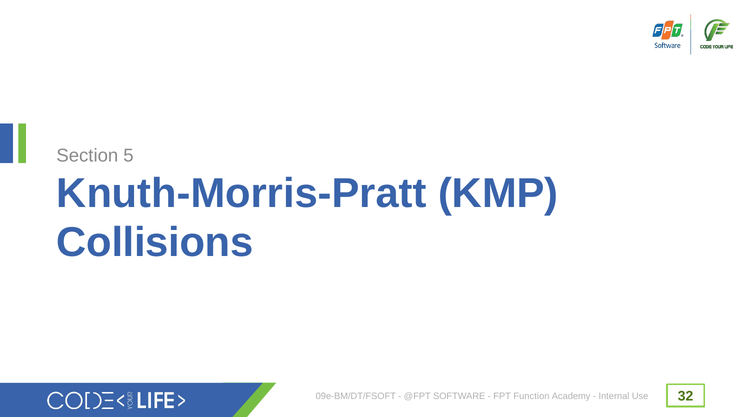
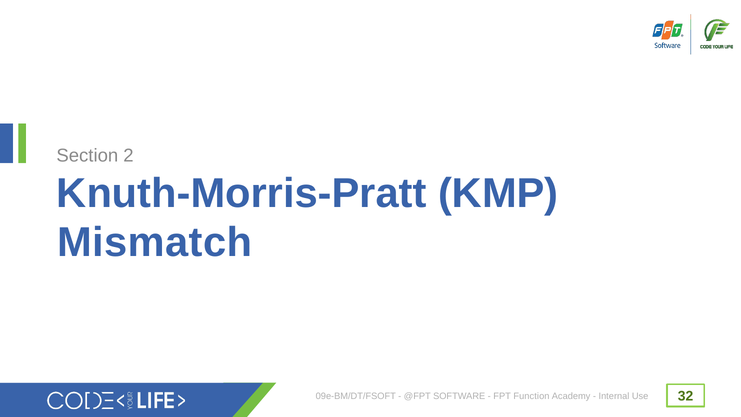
5: 5 -> 2
Collisions: Collisions -> Mismatch
